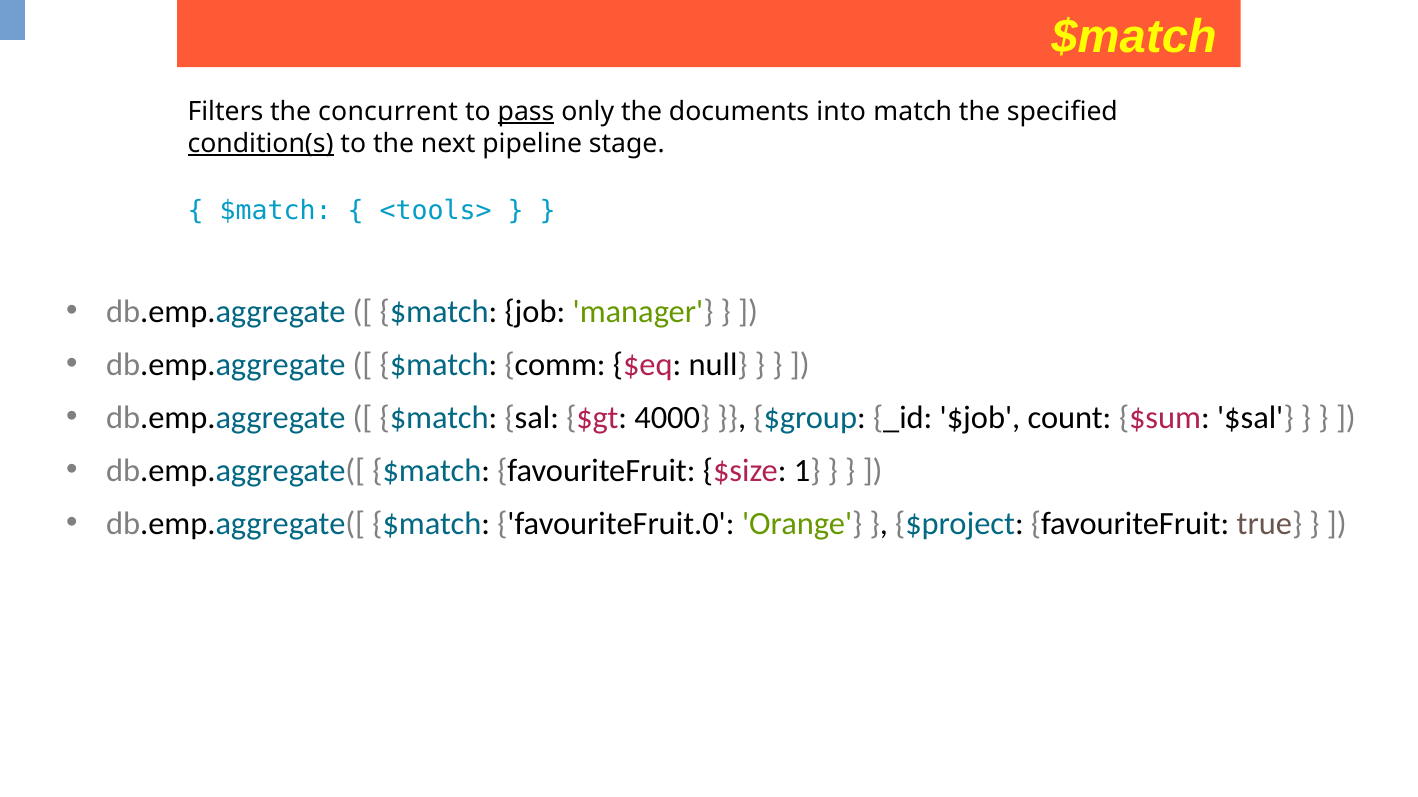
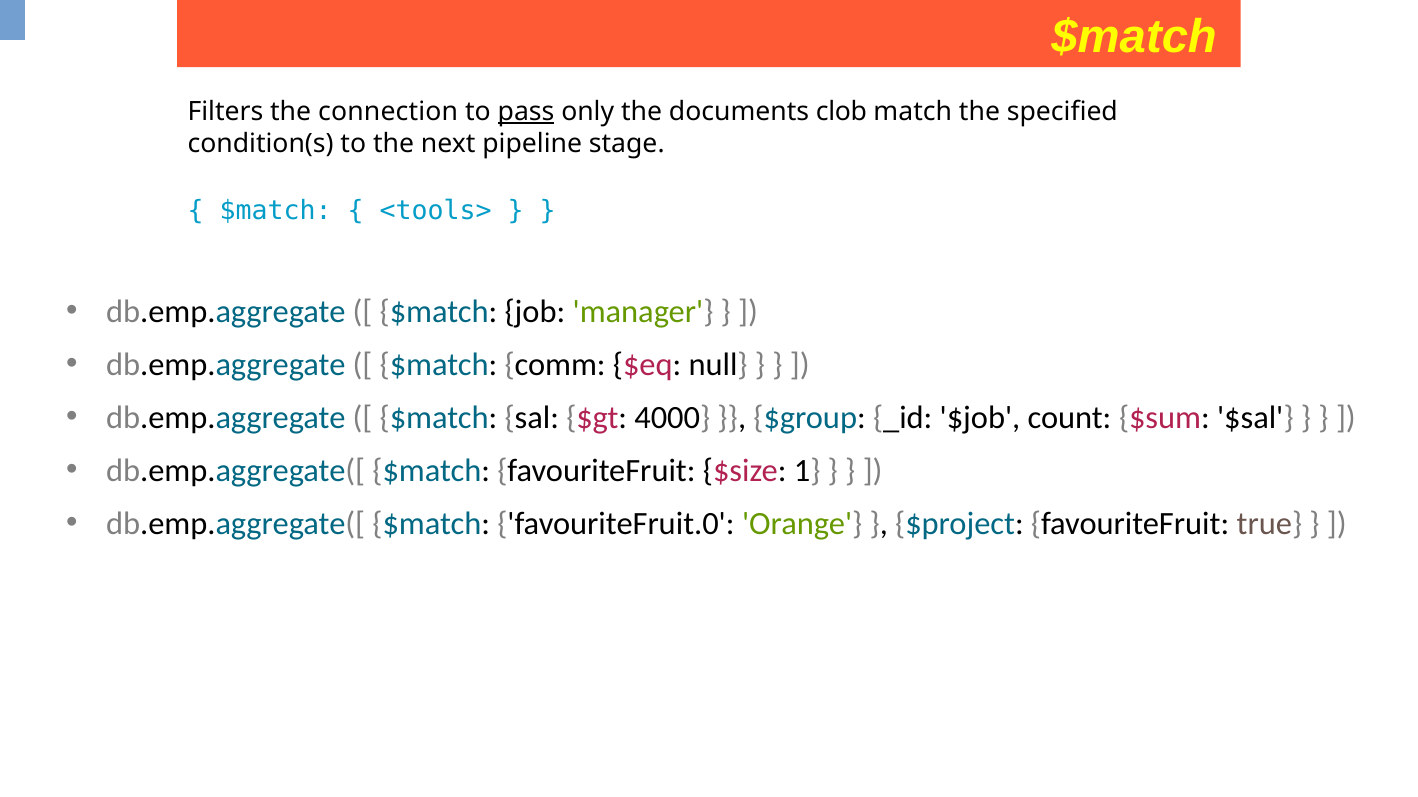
concurrent: concurrent -> connection
into: into -> clob
condition(s underline: present -> none
